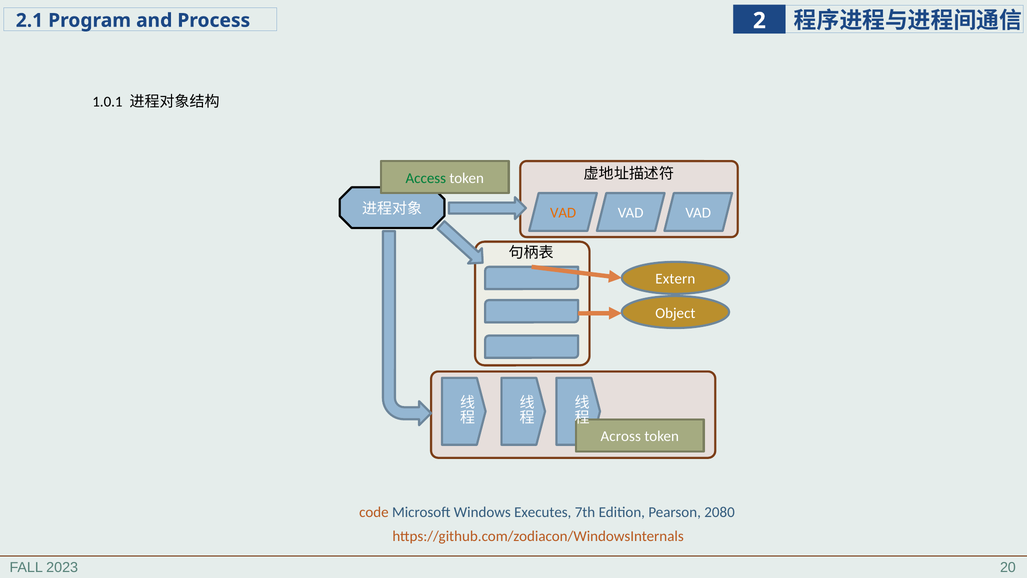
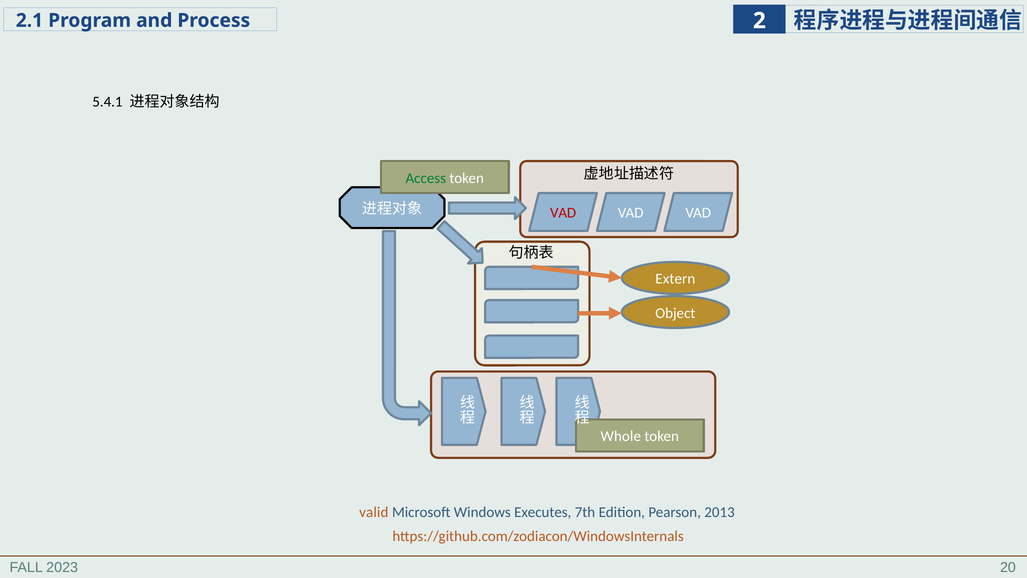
1.0.1: 1.0.1 -> 5.4.1
VAD at (563, 213) colour: orange -> red
Across: Across -> Whole
code: code -> valid
2080: 2080 -> 2013
